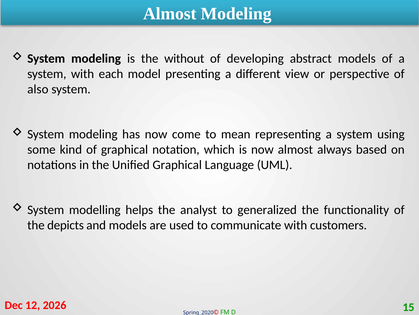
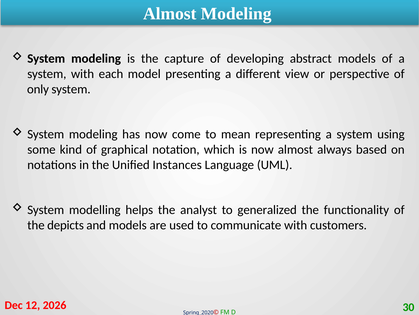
without: without -> capture
also: also -> only
Unified Graphical: Graphical -> Instances
15: 15 -> 30
